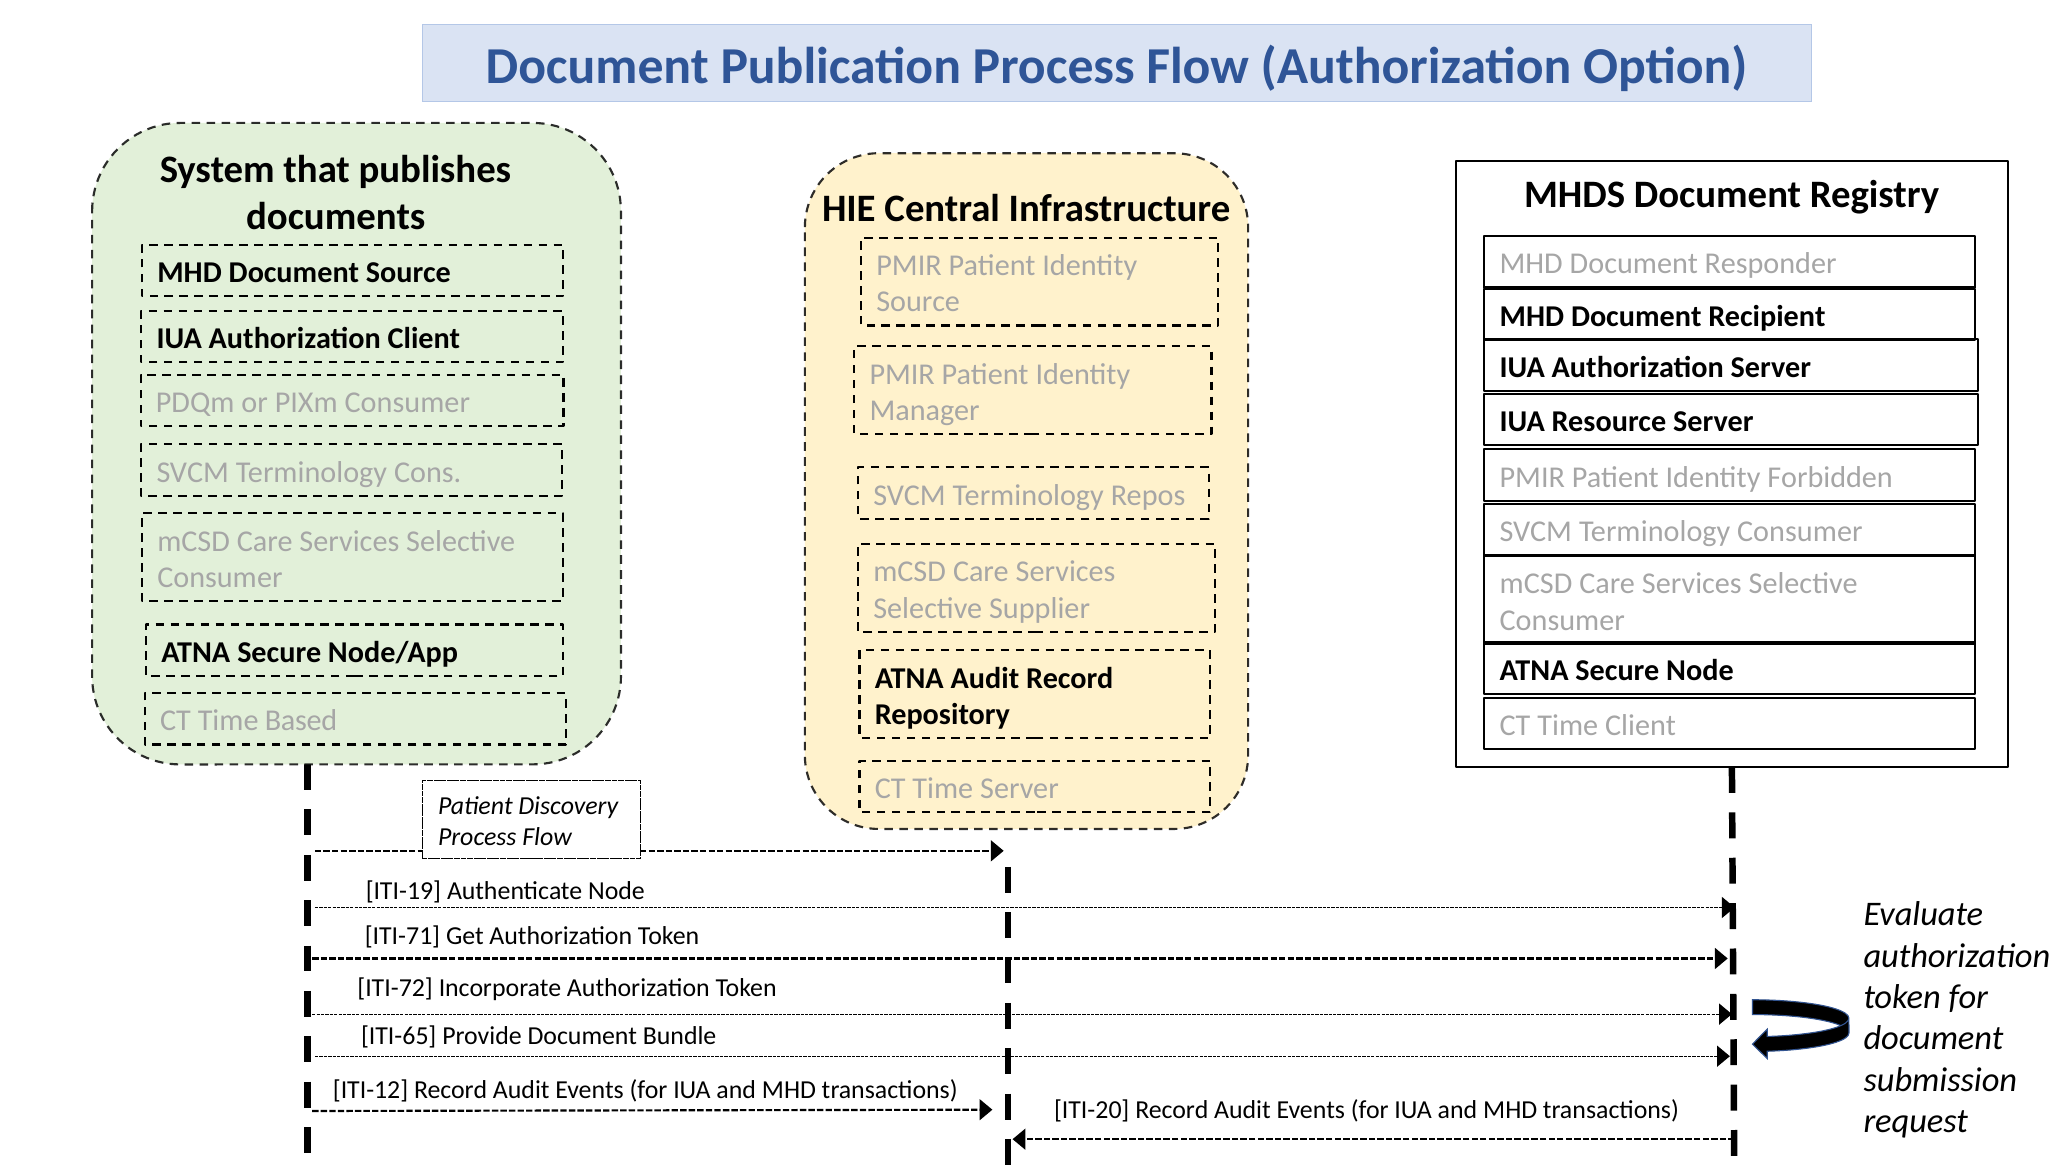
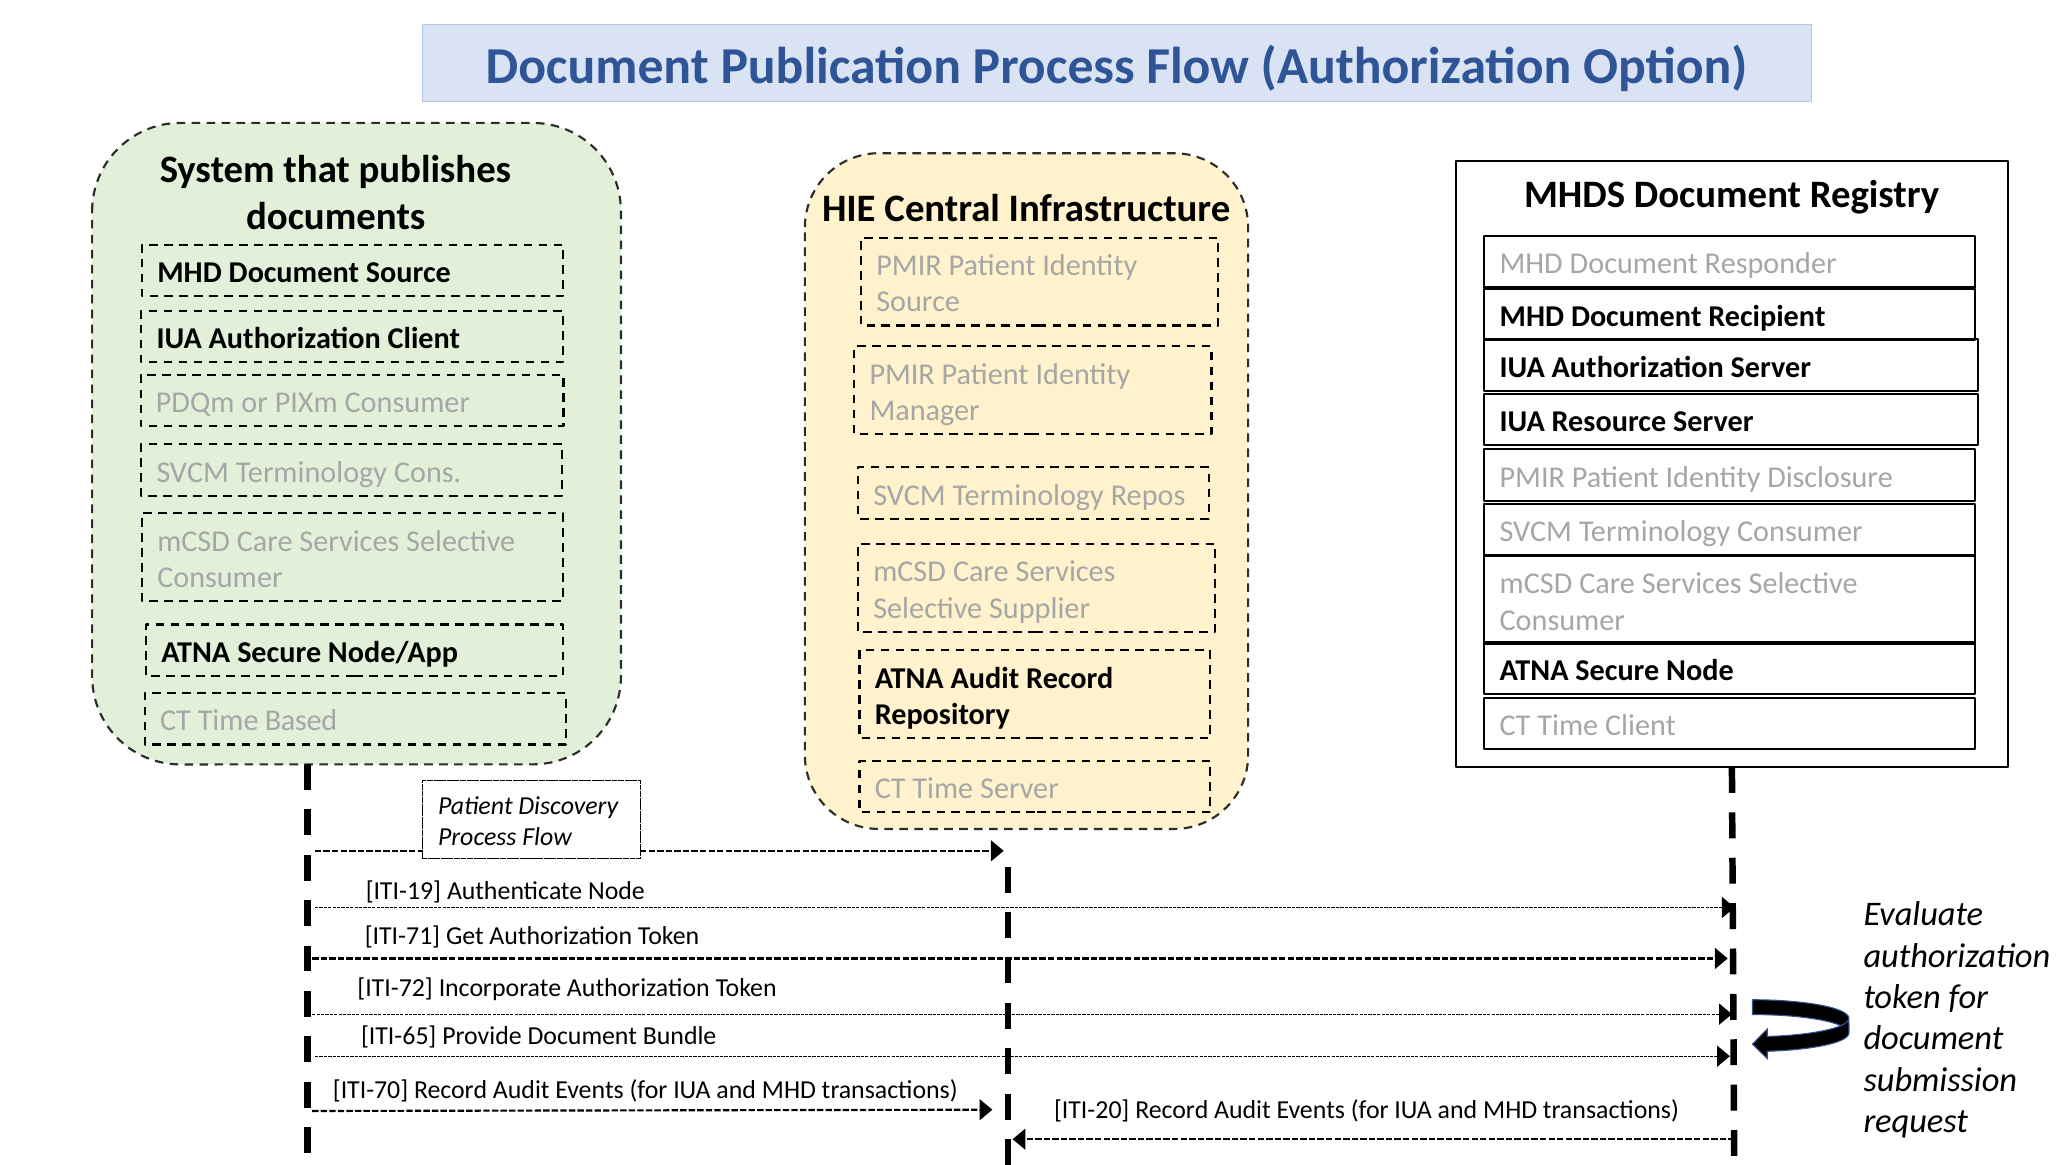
Forbidden: Forbidden -> Disclosure
ITI-12: ITI-12 -> ITI-70
